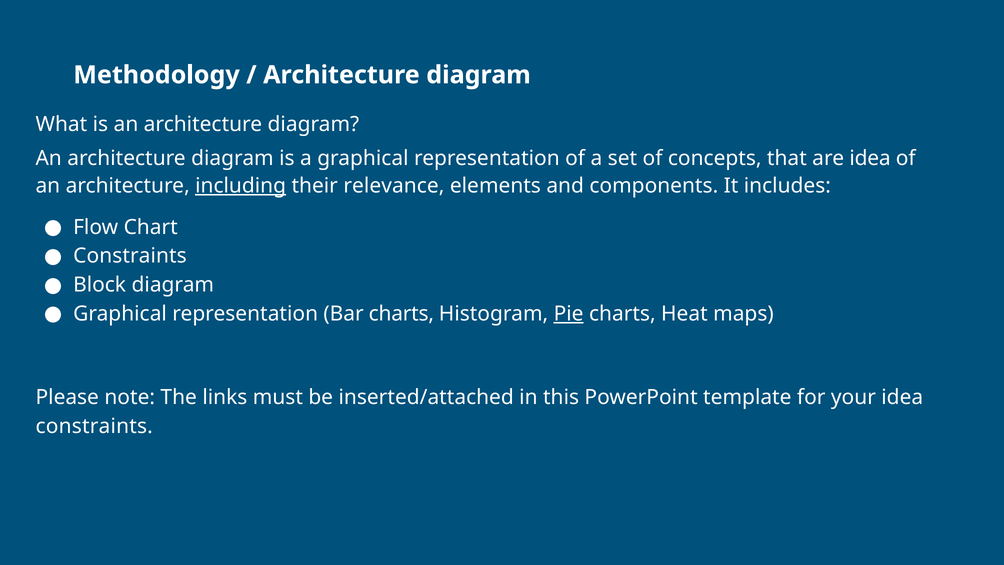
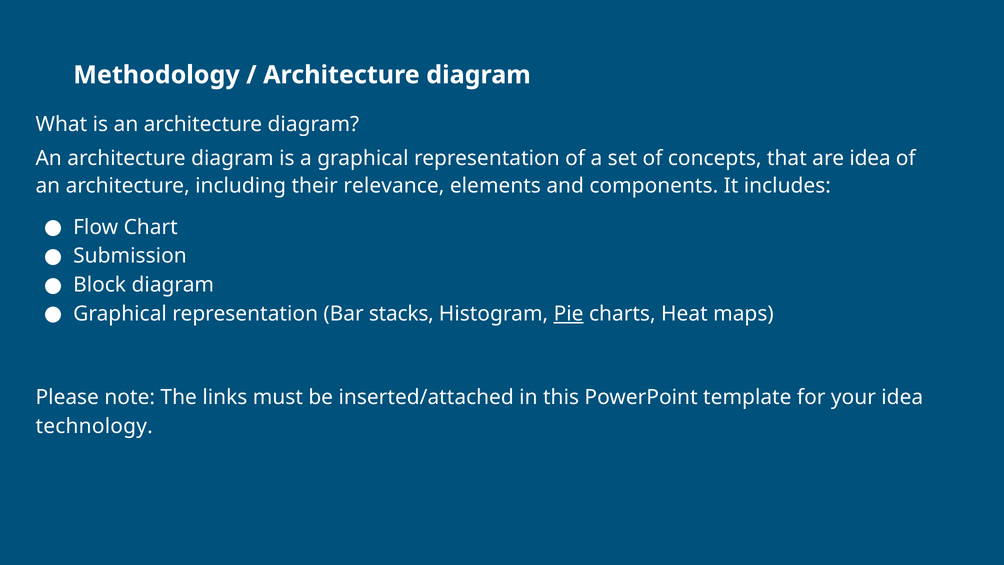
including underline: present -> none
Constraints at (130, 256): Constraints -> Submission
Bar charts: charts -> stacks
constraints at (94, 426): constraints -> technology
